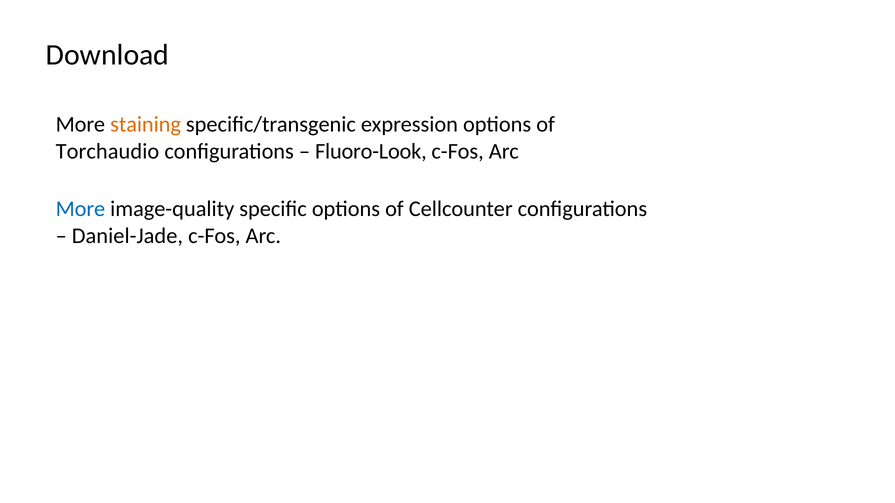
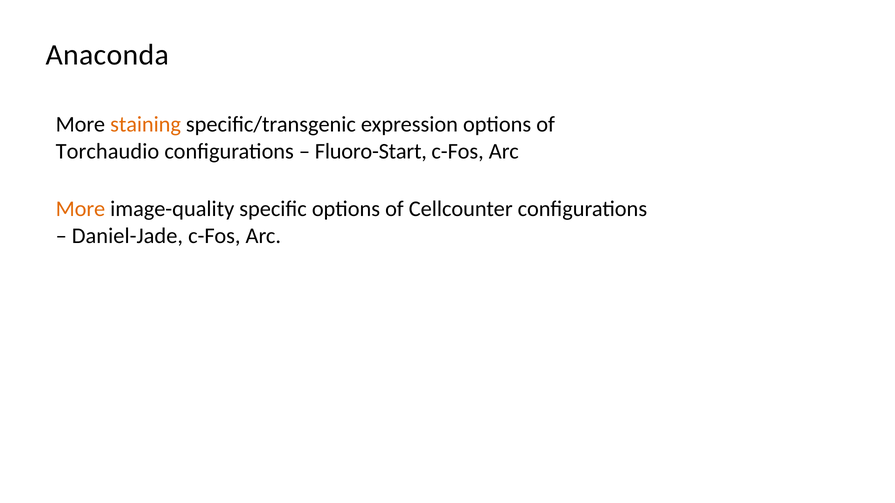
Download: Download -> Anaconda
Fluoro-Look: Fluoro-Look -> Fluoro-Start
More at (80, 209) colour: blue -> orange
